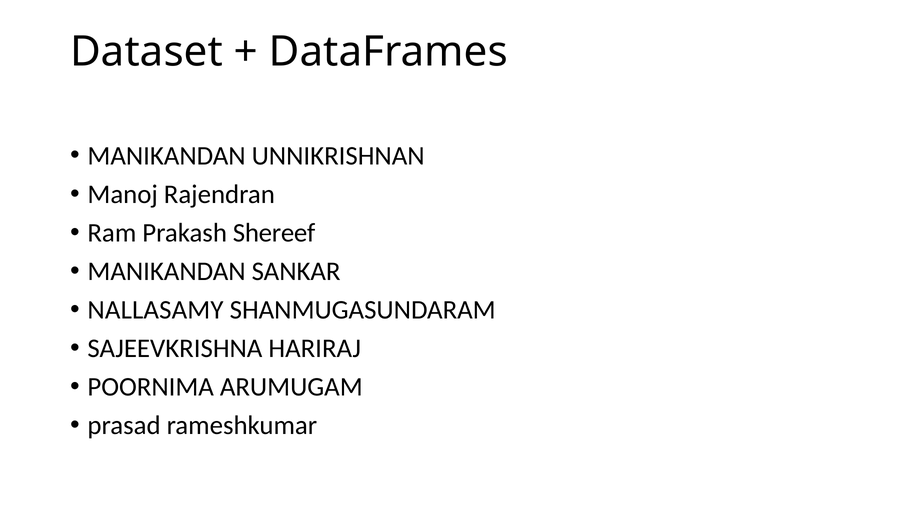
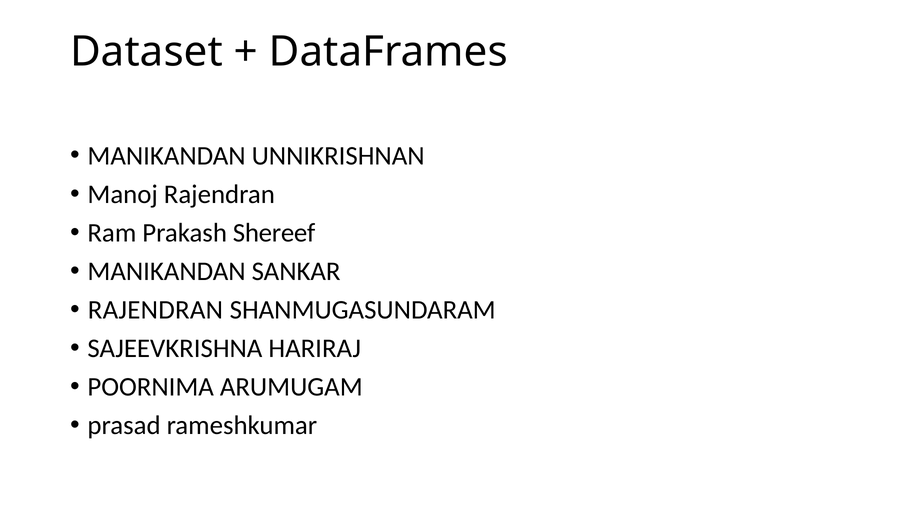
NALLASAMY at (155, 310): NALLASAMY -> RAJENDRAN
